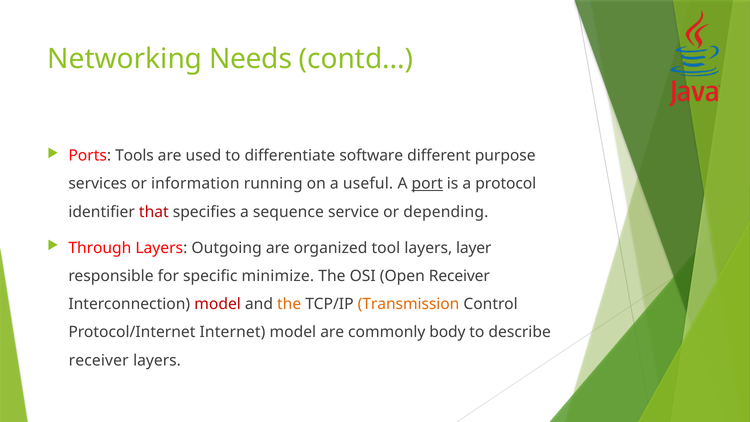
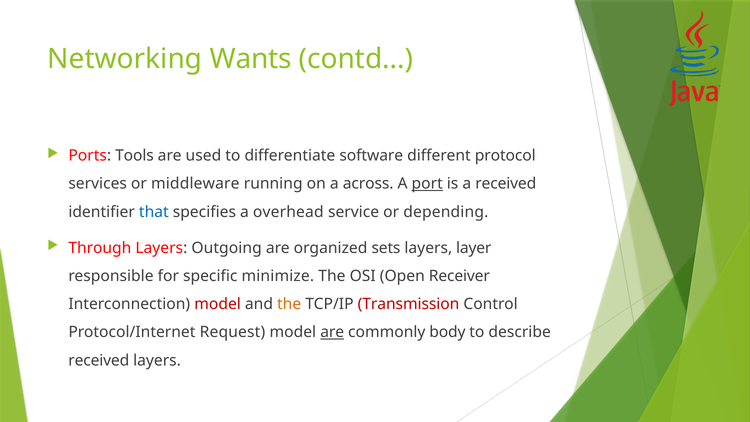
Needs: Needs -> Wants
purpose: purpose -> protocol
information: information -> middleware
useful: useful -> across
a protocol: protocol -> received
that colour: red -> blue
sequence: sequence -> overhead
tool: tool -> sets
Transmission colour: orange -> red
Internet: Internet -> Request
are at (332, 332) underline: none -> present
receiver at (99, 360): receiver -> received
